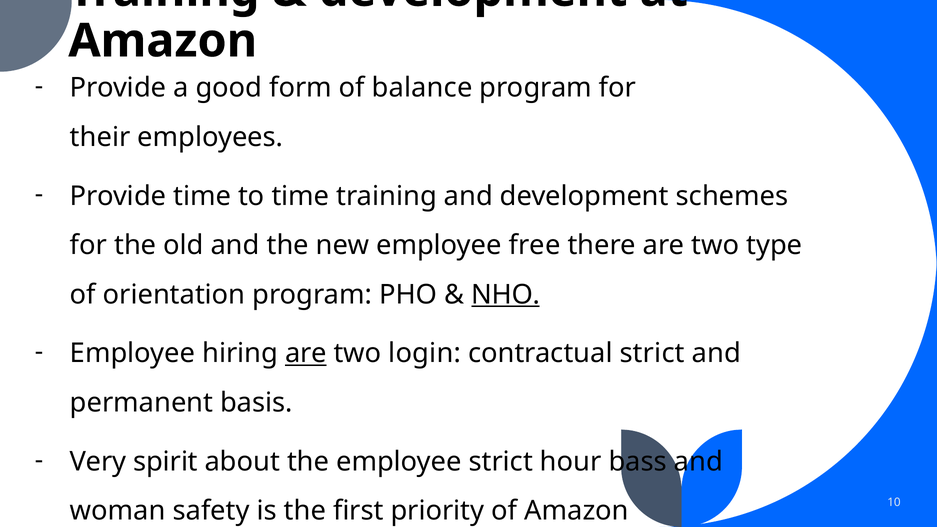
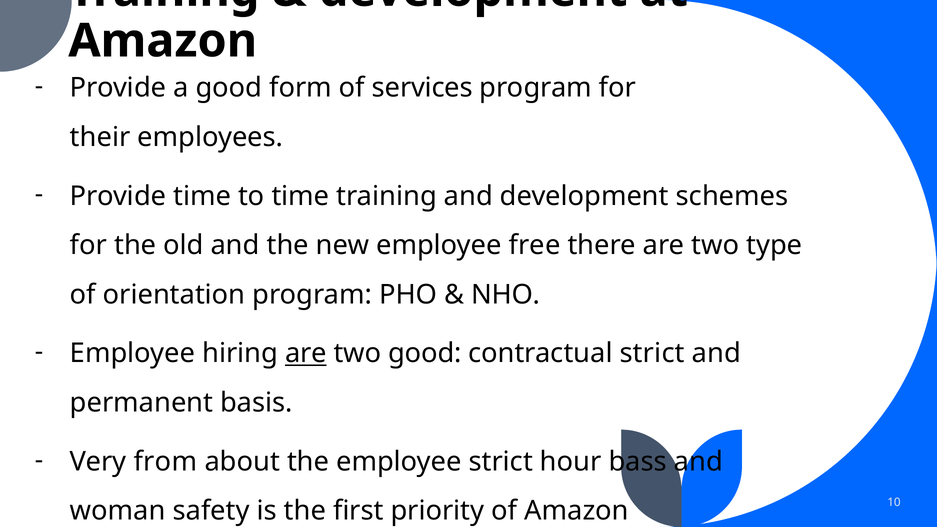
balance: balance -> services
NHO underline: present -> none
two login: login -> good
spirit: spirit -> from
